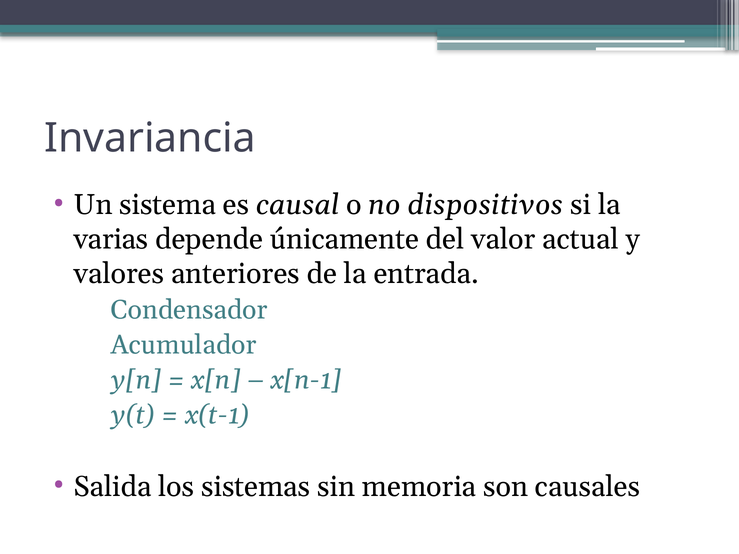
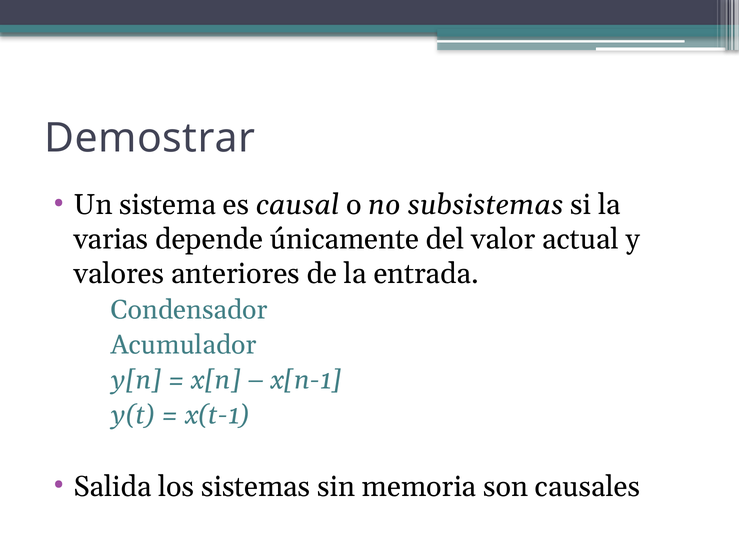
Invariancia: Invariancia -> Demostrar
dispositivos: dispositivos -> subsistemas
